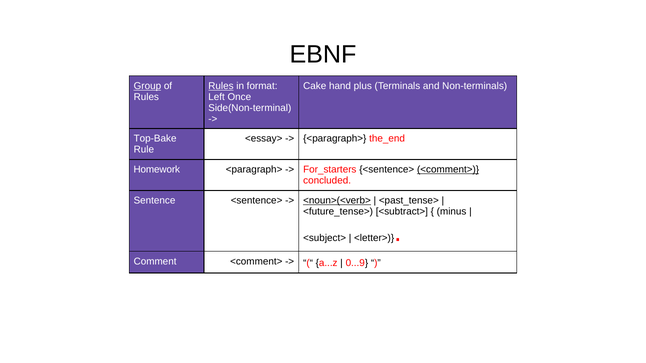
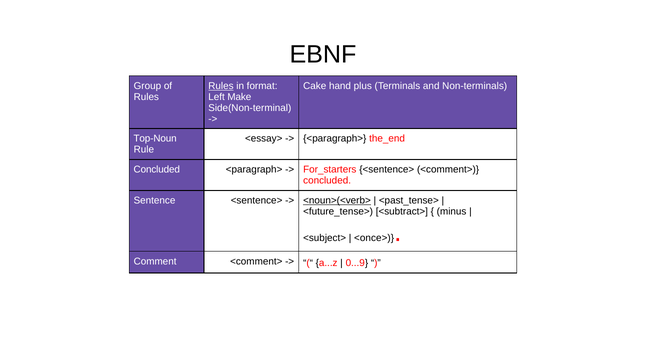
Group underline: present -> none
Once: Once -> Make
Top-Bake: Top-Bake -> Top-Noun
Homework at (157, 170): Homework -> Concluded
<comment> at (448, 170) underline: present -> none
<letter>: <letter> -> <once>
